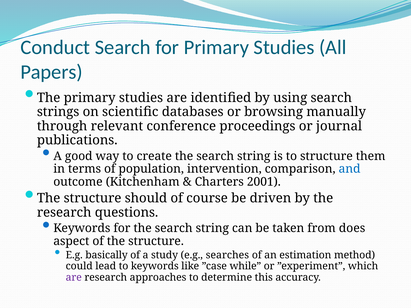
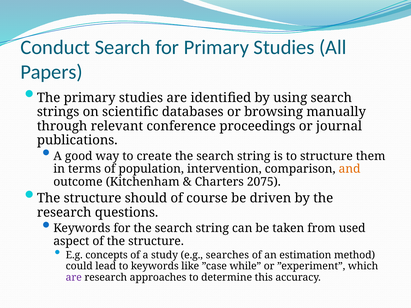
and colour: blue -> orange
2001: 2001 -> 2075
does: does -> used
basically: basically -> concepts
